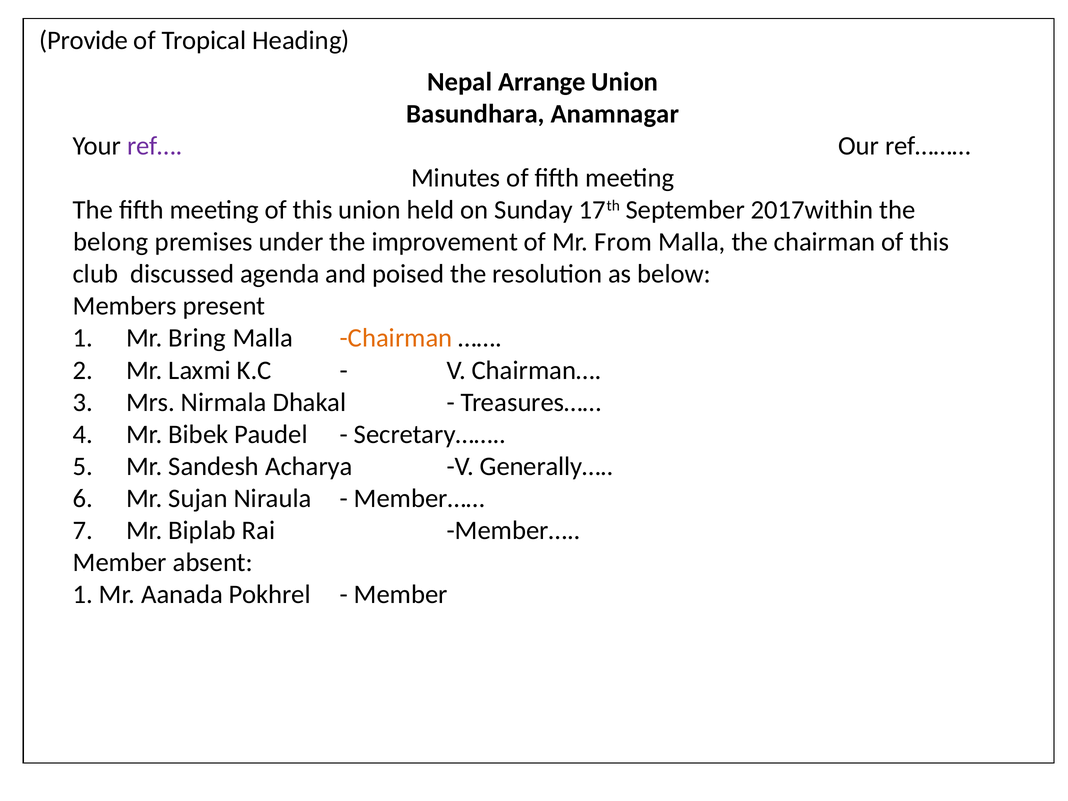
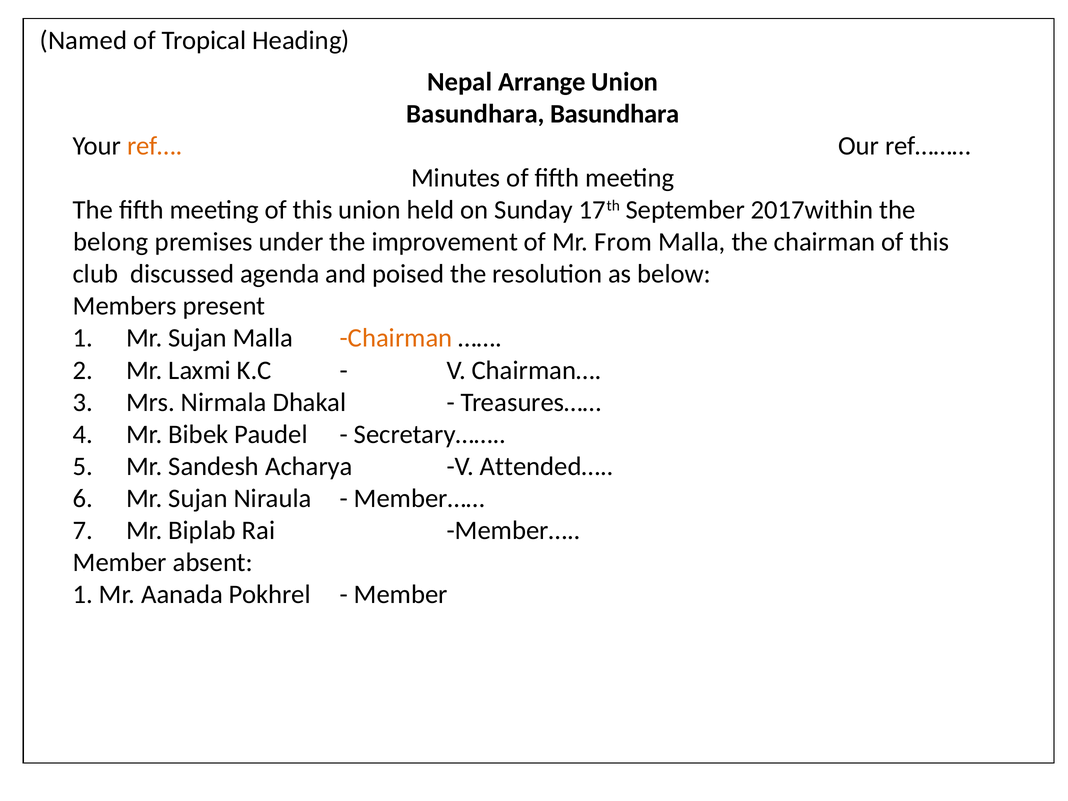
Provide: Provide -> Named
Basundhara Anamnagar: Anamnagar -> Basundhara
ref… colour: purple -> orange
1 Mr Bring: Bring -> Sujan
Generally…: Generally… -> Attended…
